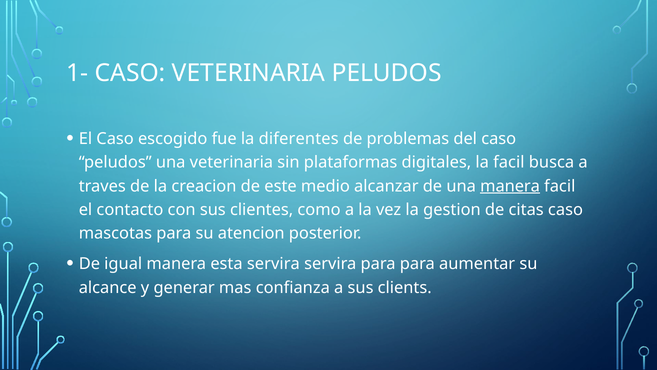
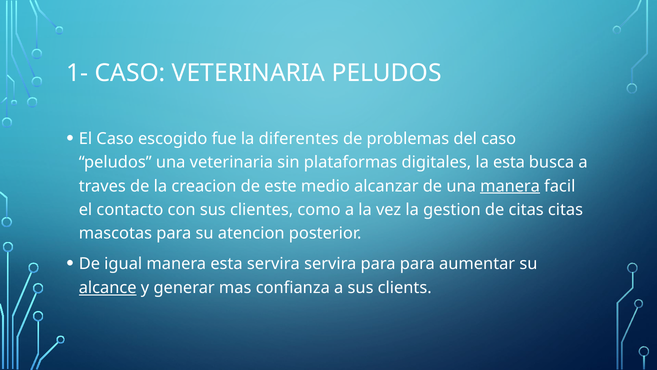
la facil: facil -> esta
citas caso: caso -> citas
alcance underline: none -> present
